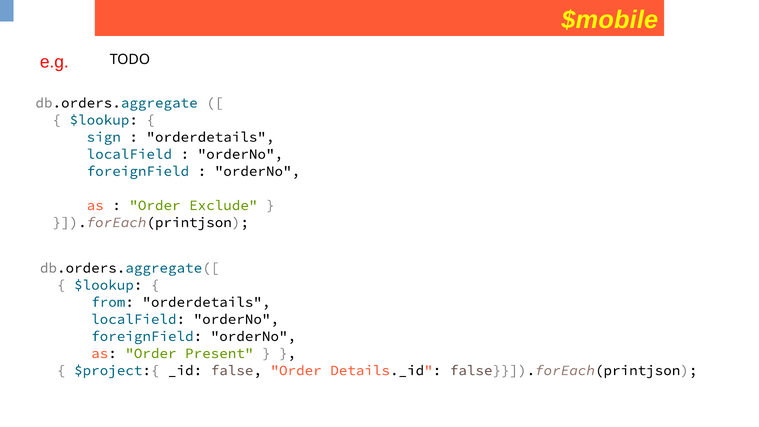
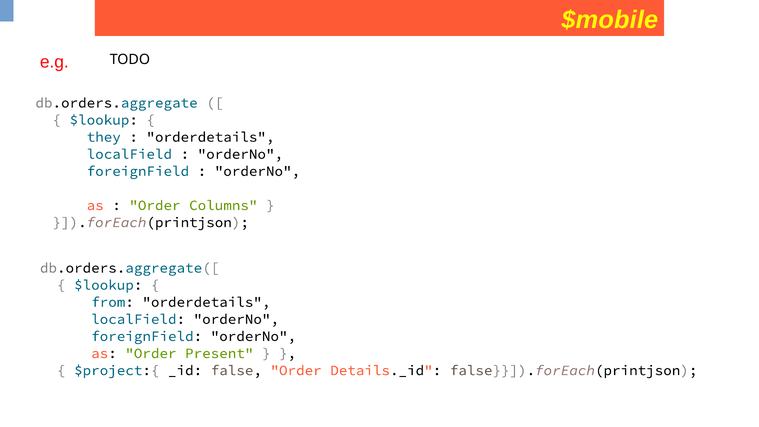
sign: sign -> they
Exclude: Exclude -> Columns
